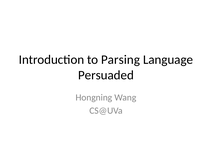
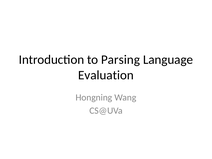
Persuaded: Persuaded -> Evaluation
